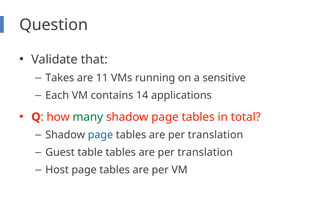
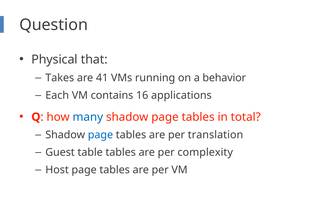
Validate: Validate -> Physical
11: 11 -> 41
sensitive: sensitive -> behavior
14: 14 -> 16
many colour: green -> blue
translation at (205, 153): translation -> complexity
